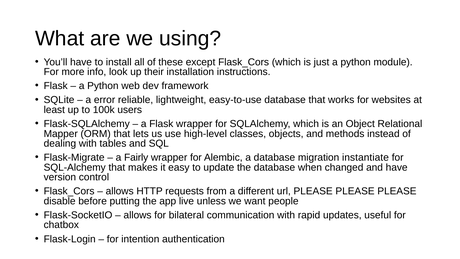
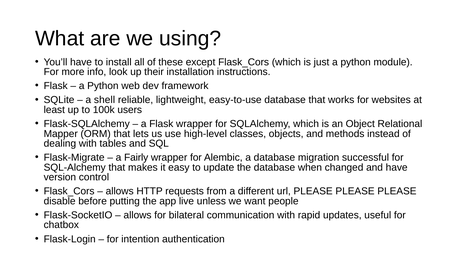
error: error -> shell
instantiate: instantiate -> successful
